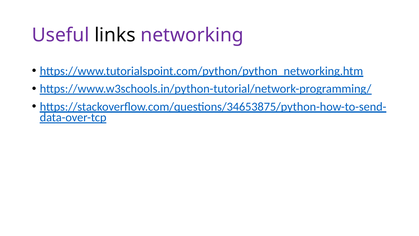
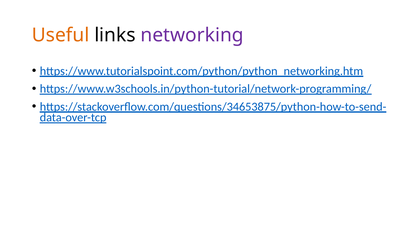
Useful colour: purple -> orange
